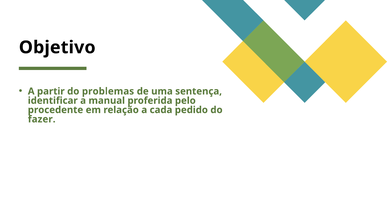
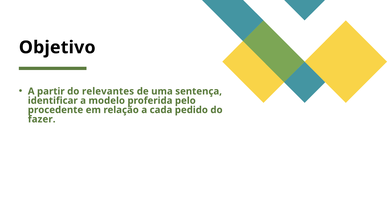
problemas: problemas -> relevantes
manual: manual -> modelo
